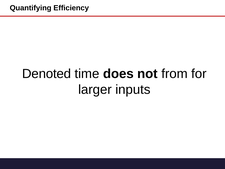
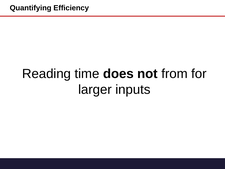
Denoted: Denoted -> Reading
